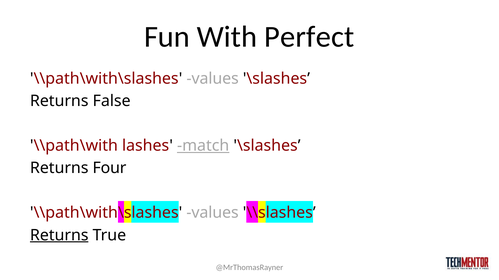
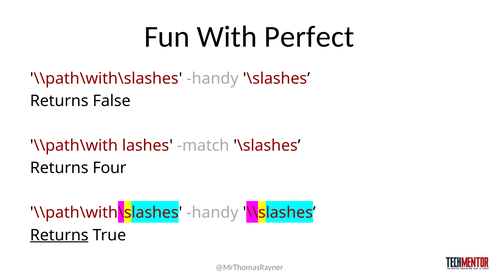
values at (213, 79): values -> handy
match underline: present -> none
values at (213, 213): values -> handy
